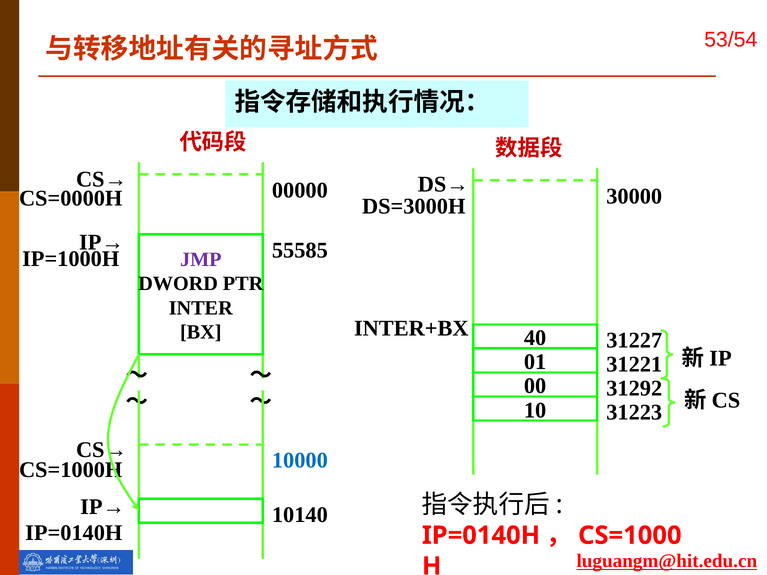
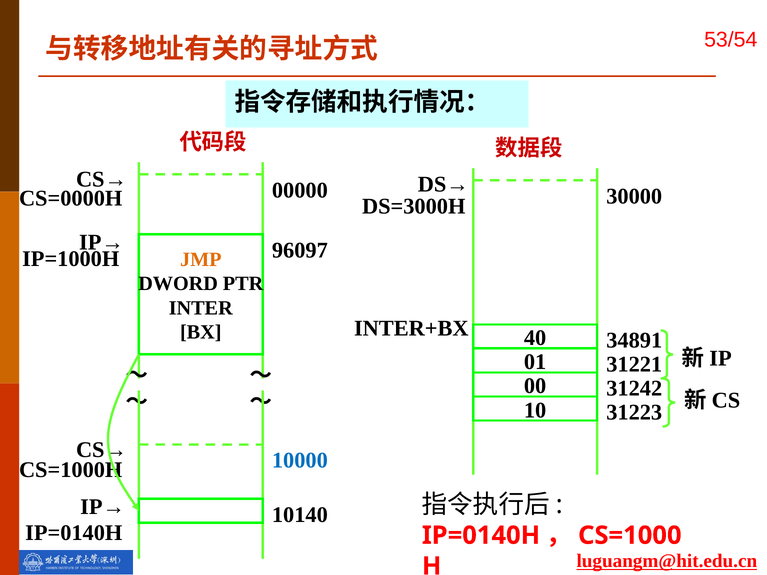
55585: 55585 -> 96097
JMP colour: purple -> orange
31227: 31227 -> 34891
31292: 31292 -> 31242
